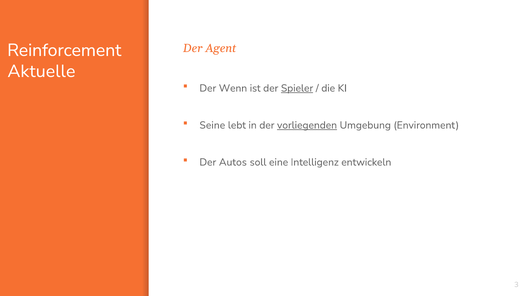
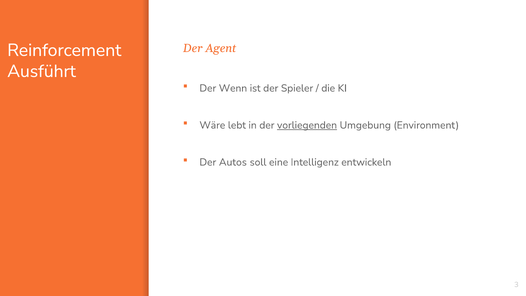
Aktuelle: Aktuelle -> Ausführt
Spieler underline: present -> none
Seine: Seine -> Wäre
